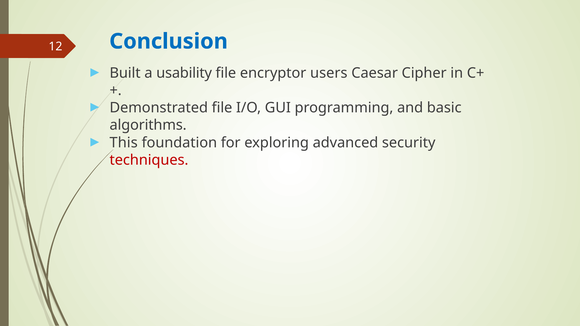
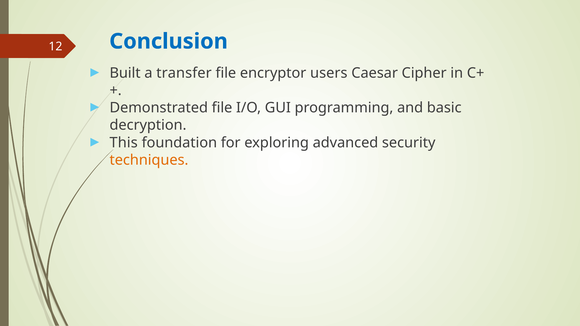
usability: usability -> transfer
algorithms: algorithms -> decryption
techniques colour: red -> orange
